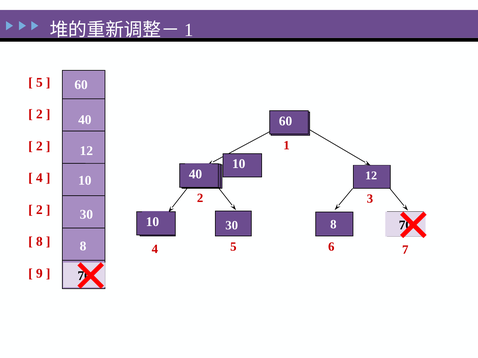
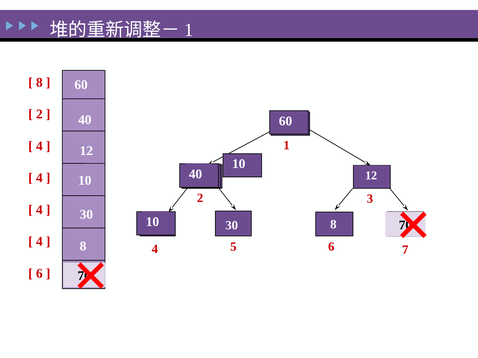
5 at (39, 83): 5 -> 8
2 at (39, 146): 2 -> 4
2 at (39, 210): 2 -> 4
8 at (39, 242): 8 -> 4
9 at (39, 274): 9 -> 6
